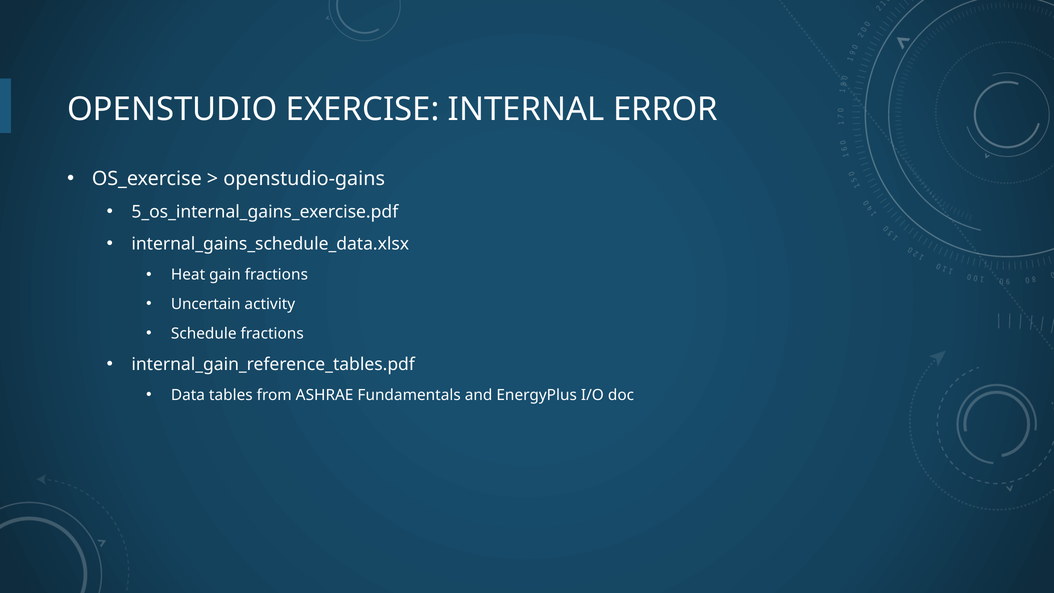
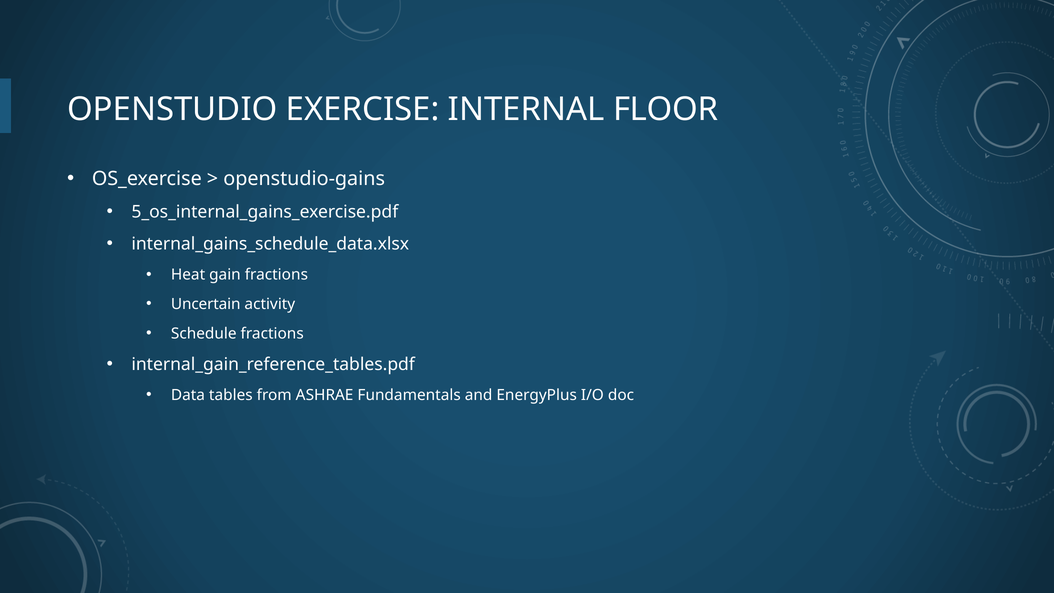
ERROR: ERROR -> FLOOR
